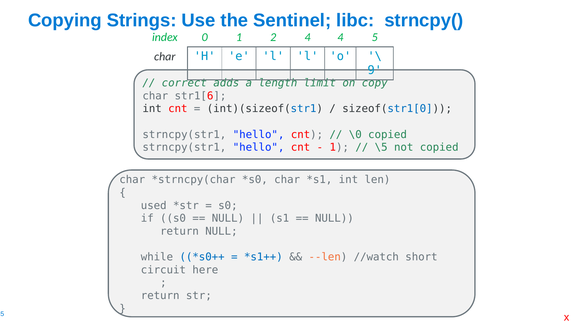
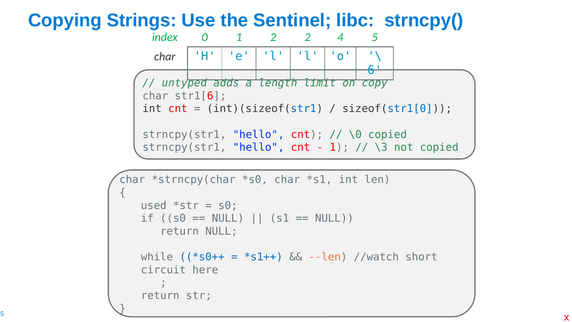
2 4: 4 -> 2
9: 9 -> 6
correct: correct -> untyped
\5: \5 -> \3
